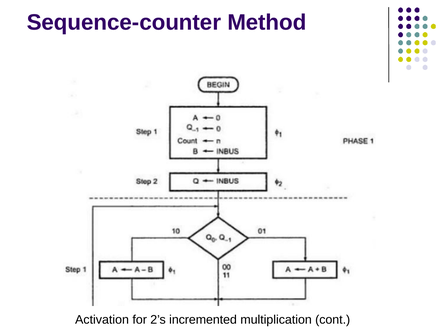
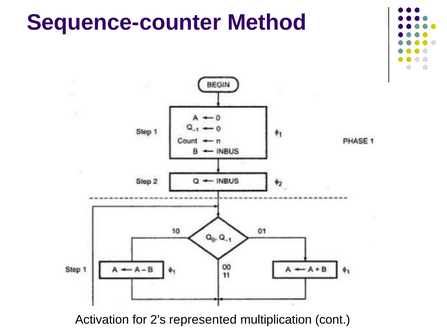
incremented: incremented -> represented
